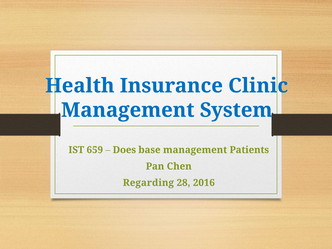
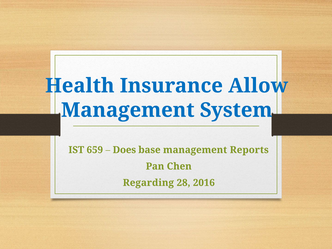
Clinic: Clinic -> Allow
Patients: Patients -> Reports
